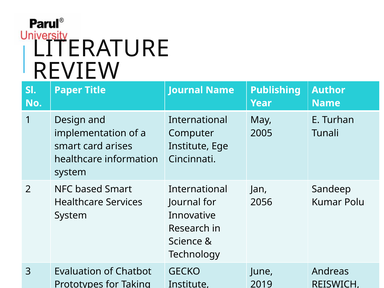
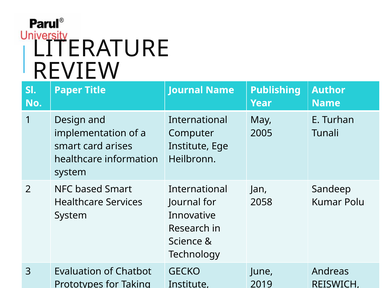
Cincinnati at (192, 159): Cincinnati -> Heilbronn
2056: 2056 -> 2058
